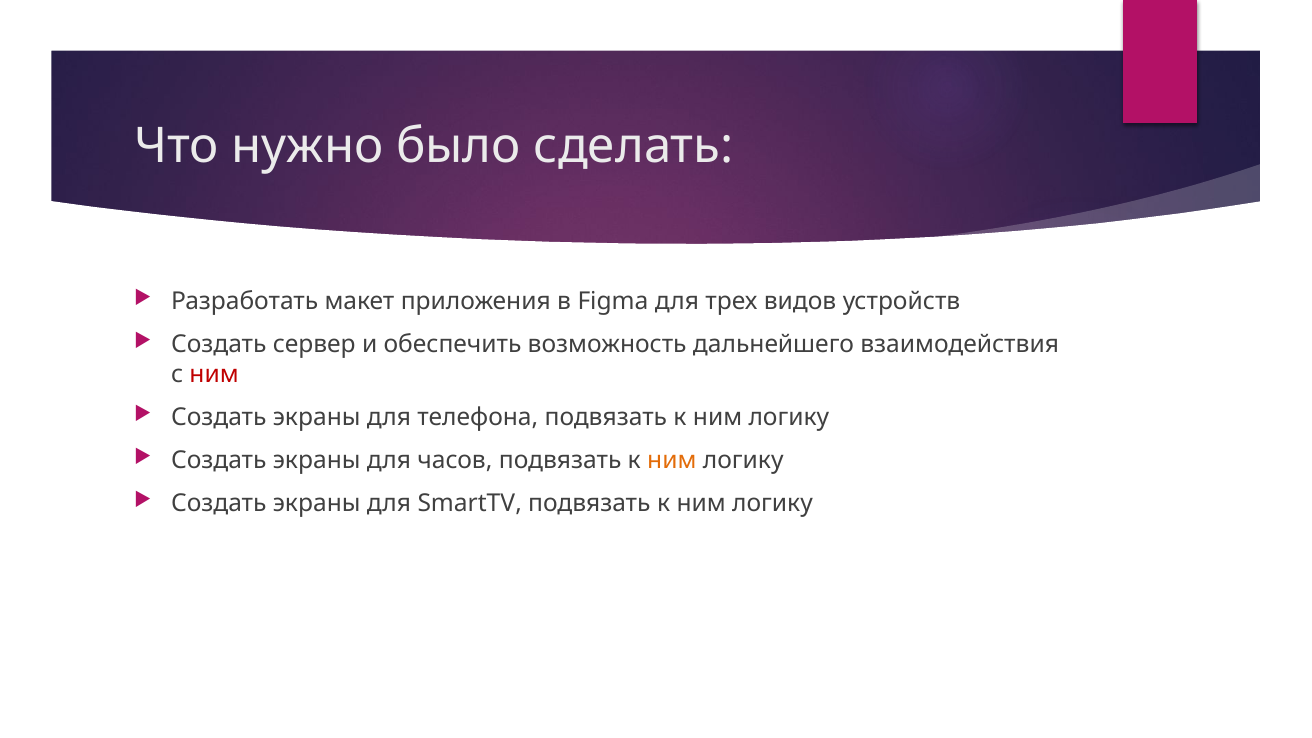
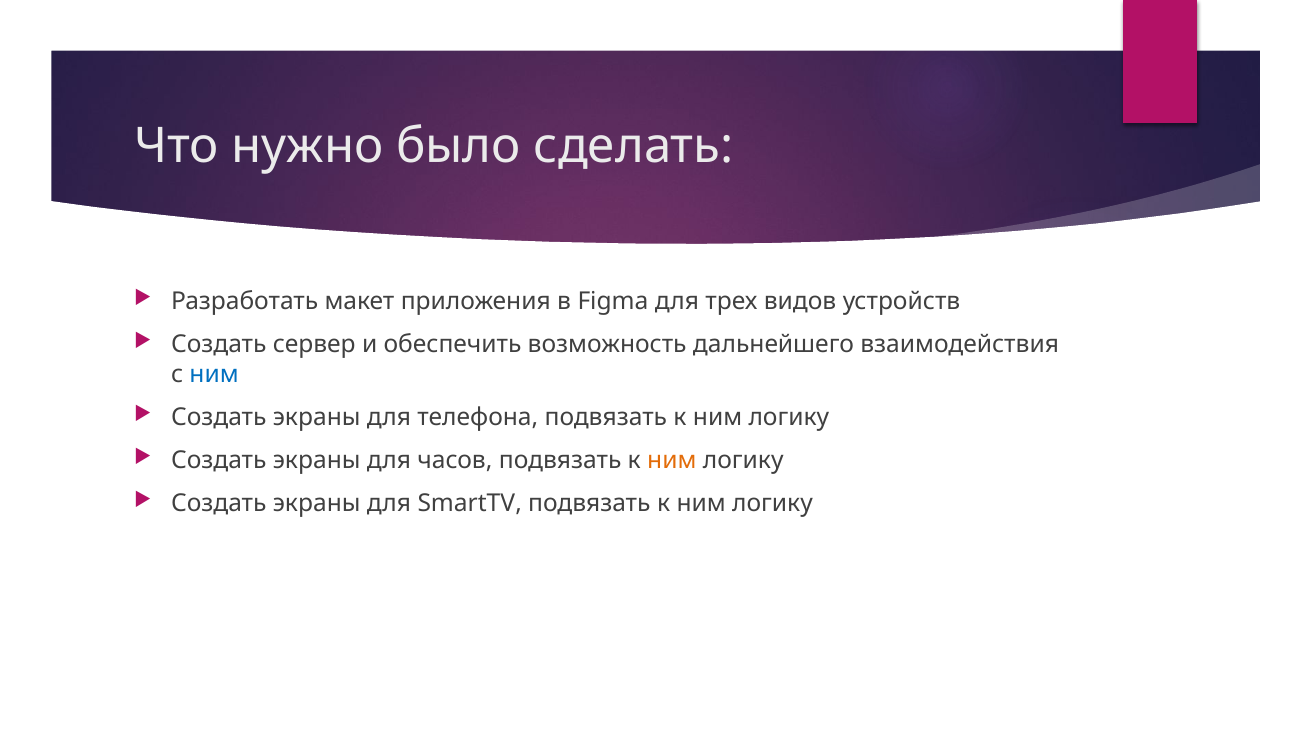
ним at (214, 374) colour: red -> blue
